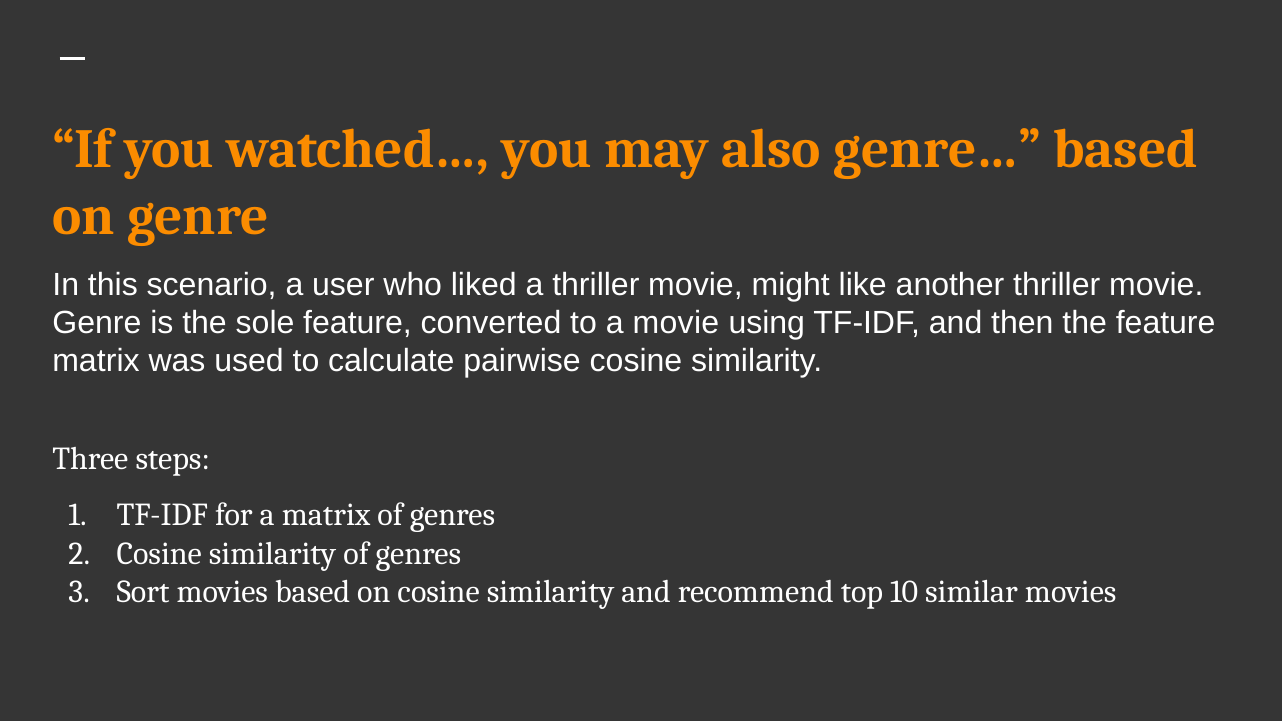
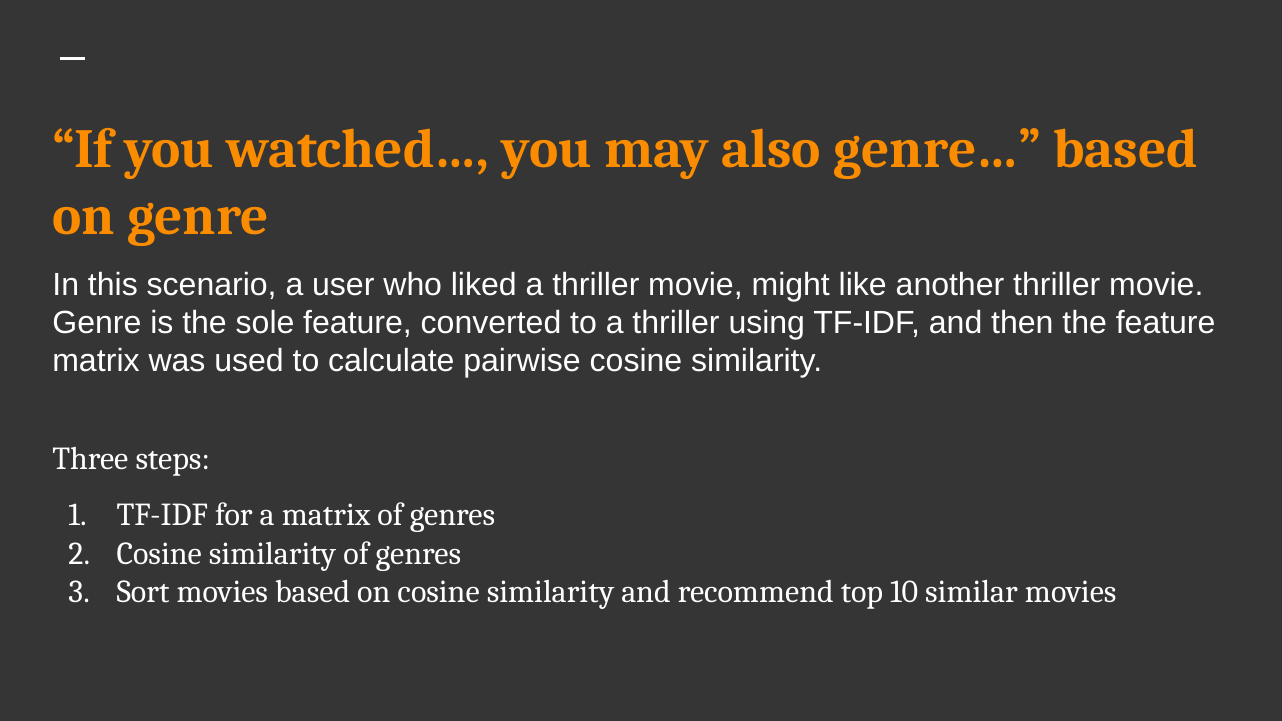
to a movie: movie -> thriller
